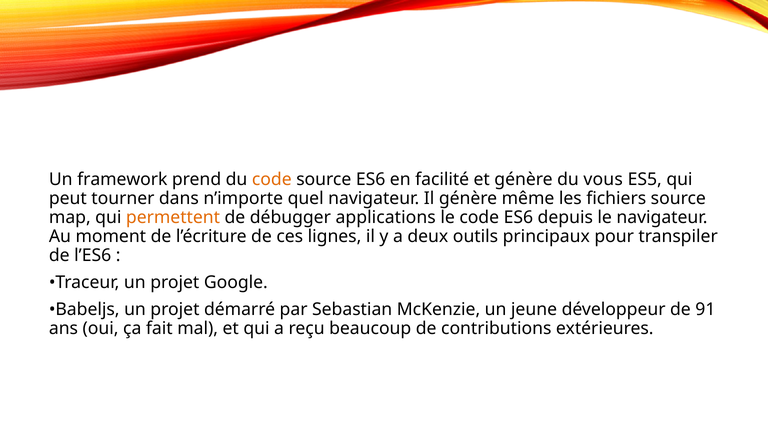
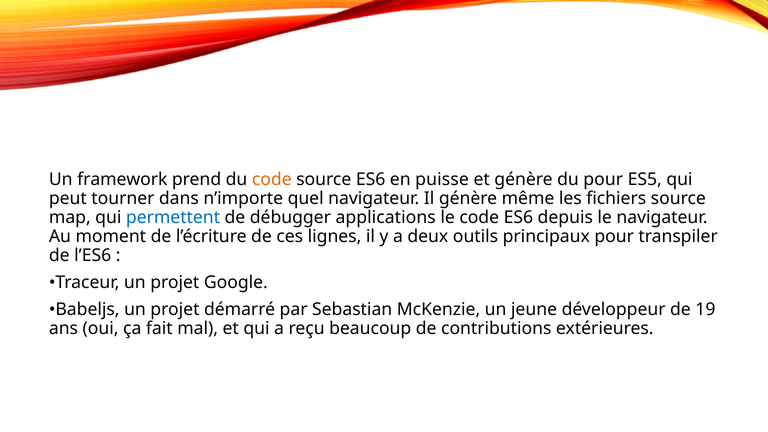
facilité: facilité -> puisse
du vous: vous -> pour
permettent colour: orange -> blue
91: 91 -> 19
